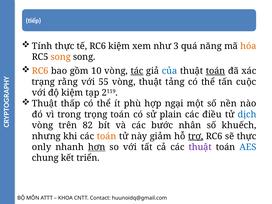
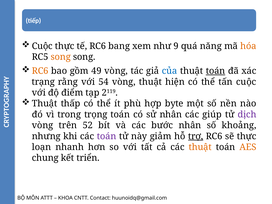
Tính at (42, 46): Tính -> Cuộc
RC6 kiệm: kiệm -> bang
3: 3 -> 9
10: 10 -> 49
tác underline: present -> none
55: 55 -> 54
tảng: tảng -> hiện
độ kiệm: kiệm -> điểm
ngại: ngại -> byte
sử plain: plain -> nhân
điều: điều -> giúp
dịch colour: blue -> purple
82: 82 -> 52
khuếch: khuếch -> khoảng
toán at (107, 136) colour: orange -> purple
only: only -> loạn
hơn underline: present -> none
thuật at (200, 147) colour: purple -> orange
AES colour: blue -> orange
